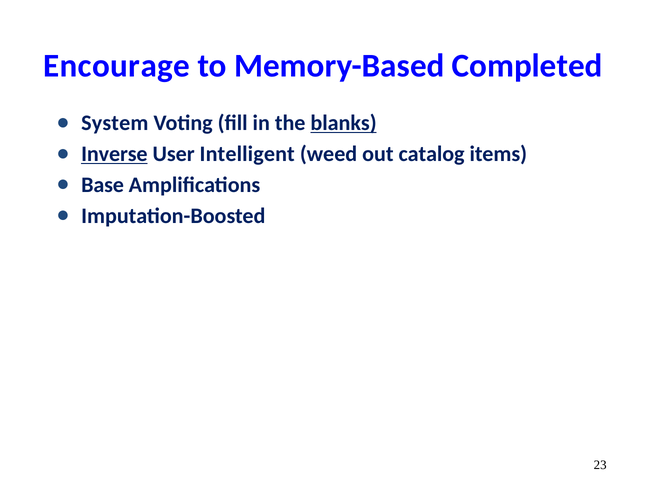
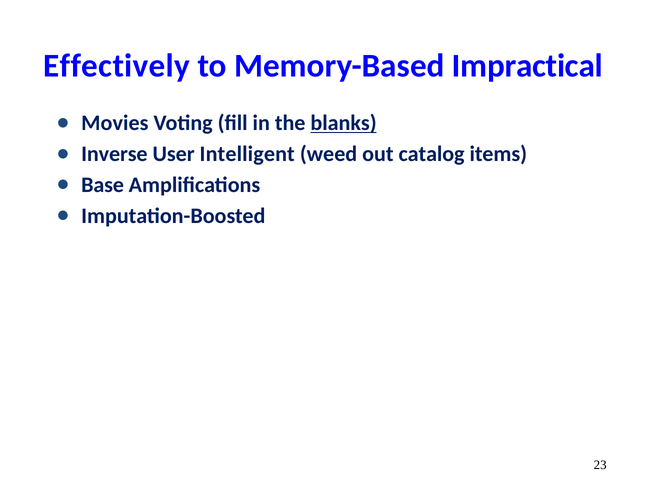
Encourage: Encourage -> Effectively
Completed: Completed -> Impractical
System: System -> Movies
Inverse underline: present -> none
